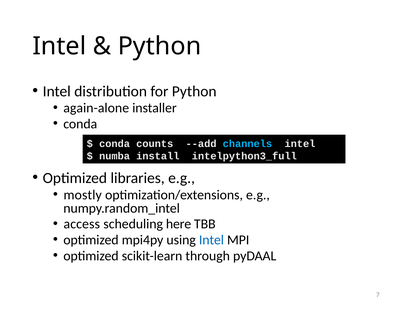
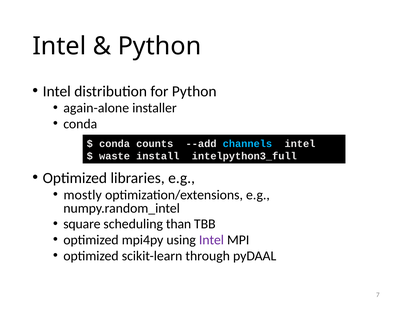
numba: numba -> waste
access: access -> square
here: here -> than
Intel at (211, 240) colour: blue -> purple
